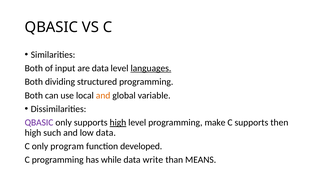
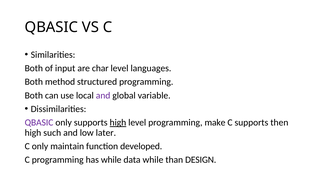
are data: data -> char
languages underline: present -> none
dividing: dividing -> method
and at (103, 96) colour: orange -> purple
low data: data -> later
program: program -> maintain
data write: write -> while
MEANS: MEANS -> DESIGN
